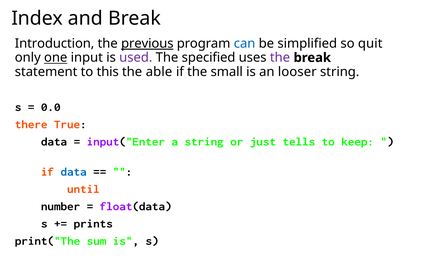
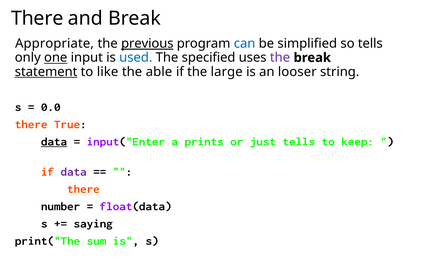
Index at (37, 18): Index -> There
Introduction: Introduction -> Appropriate
so quit: quit -> tells
used colour: purple -> blue
statement underline: none -> present
this: this -> like
small: small -> large
data at (54, 141) underline: none -> present
a string: string -> prints
data at (74, 172) colour: blue -> purple
until at (83, 189): until -> there
prints: prints -> saying
